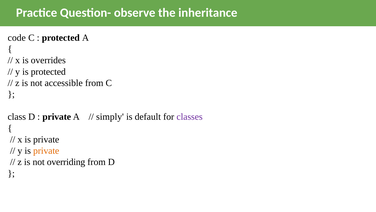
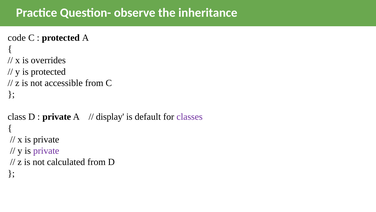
simply: simply -> display
private at (46, 150) colour: orange -> purple
overriding: overriding -> calculated
